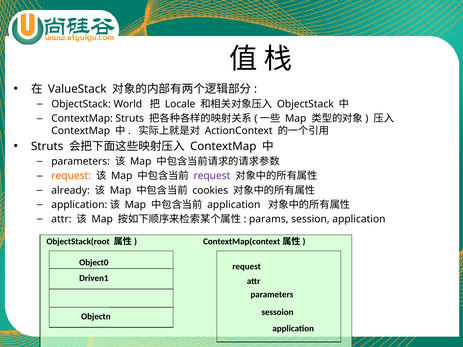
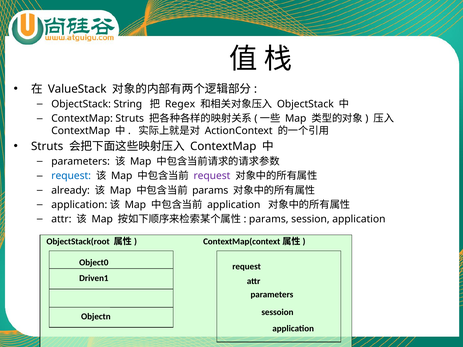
World: World -> String
Locale: Locale -> Regex
request at (71, 176) colour: orange -> blue
cookies at (210, 190): cookies -> params
